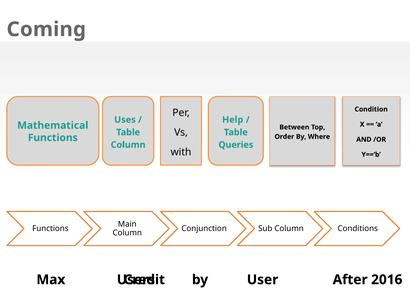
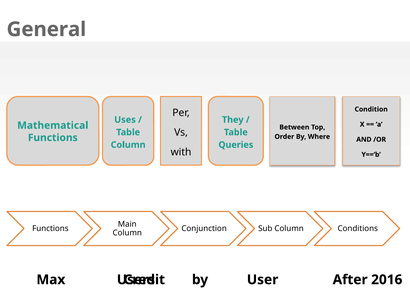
Coming: Coming -> General
Help: Help -> They
